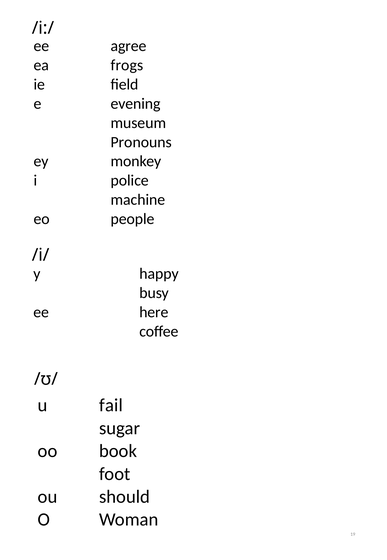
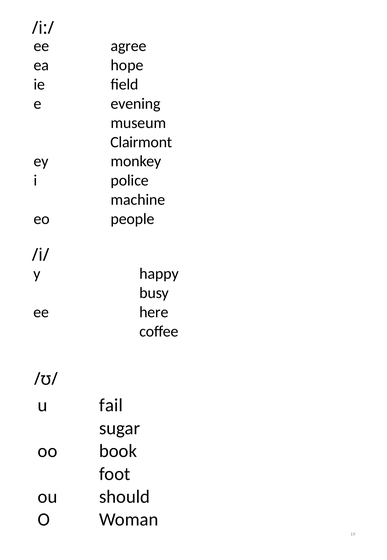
frogs: frogs -> hope
Pronouns: Pronouns -> Clairmont
